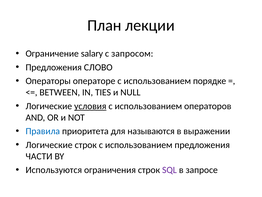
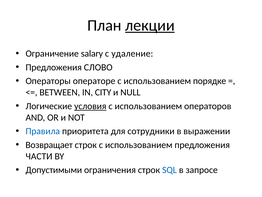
лекции underline: none -> present
запросом: запросом -> удаление
TIES: TIES -> CITY
называются: называются -> сотрудники
Логические at (49, 145): Логические -> Возвращает
Используются: Используются -> Допустимыми
SQL colour: purple -> blue
